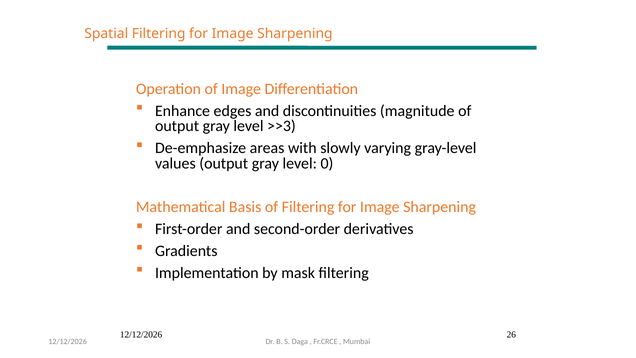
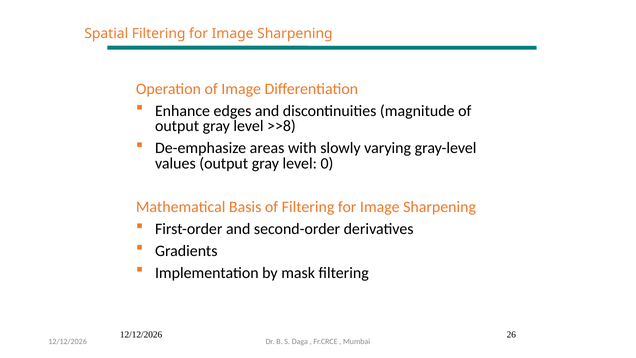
>>3: >>3 -> >>8
